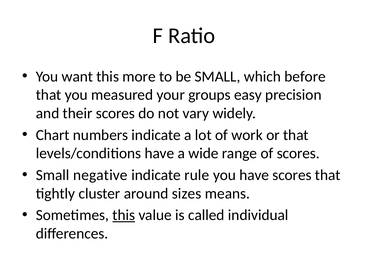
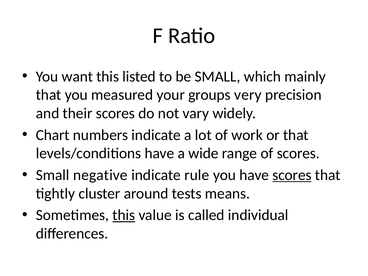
more: more -> listed
before: before -> mainly
easy: easy -> very
scores at (292, 175) underline: none -> present
sizes: sizes -> tests
